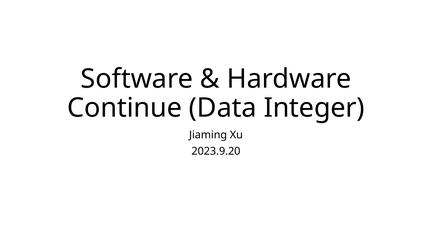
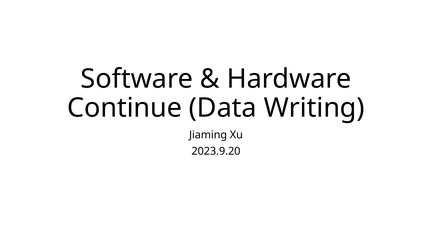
Integer: Integer -> Writing
